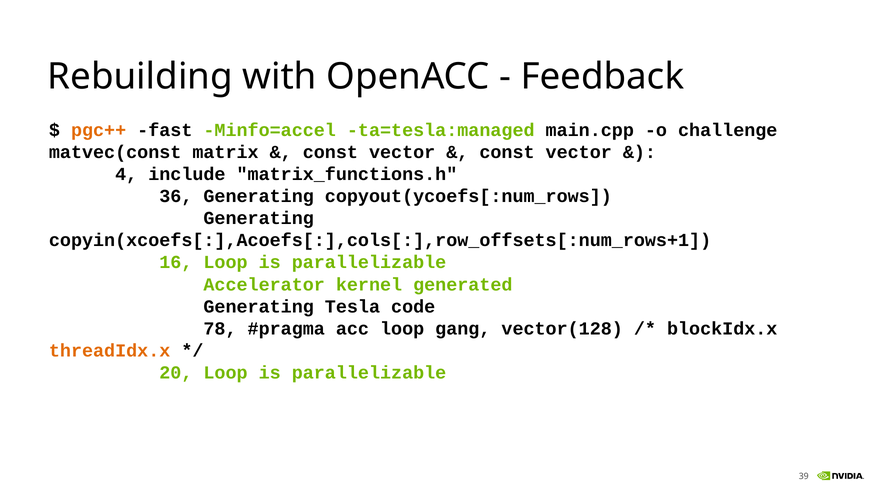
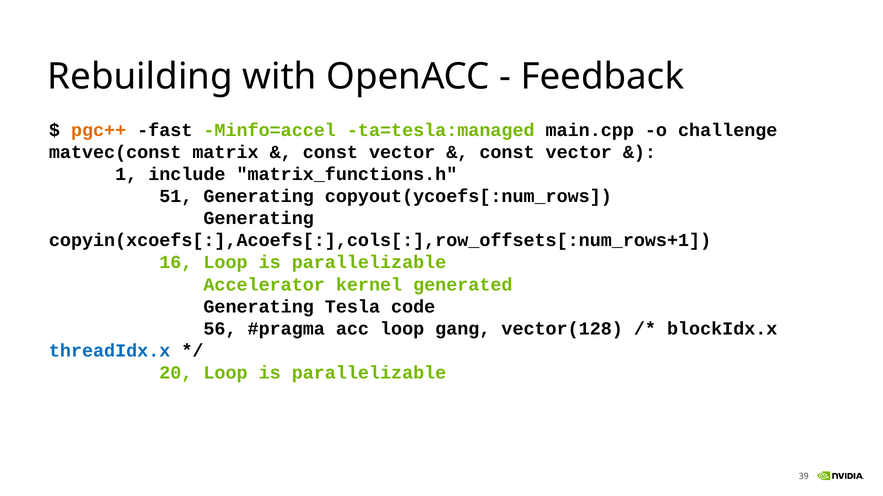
4: 4 -> 1
36: 36 -> 51
78: 78 -> 56
threadIdx.x colour: orange -> blue
